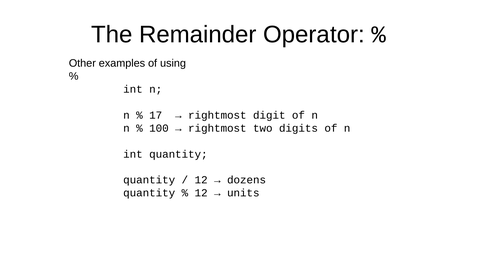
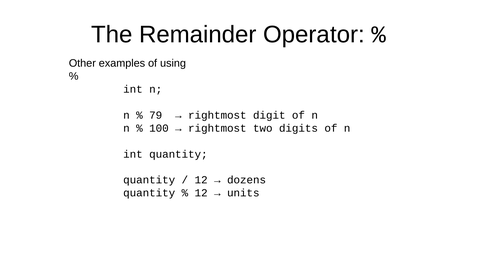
17: 17 -> 79
